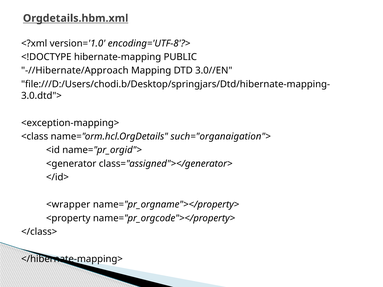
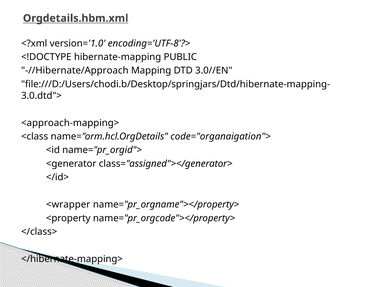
<exception-mapping>: <exception-mapping> -> <approach-mapping>
such="organaigation">: such="organaigation"> -> code="organaigation">
